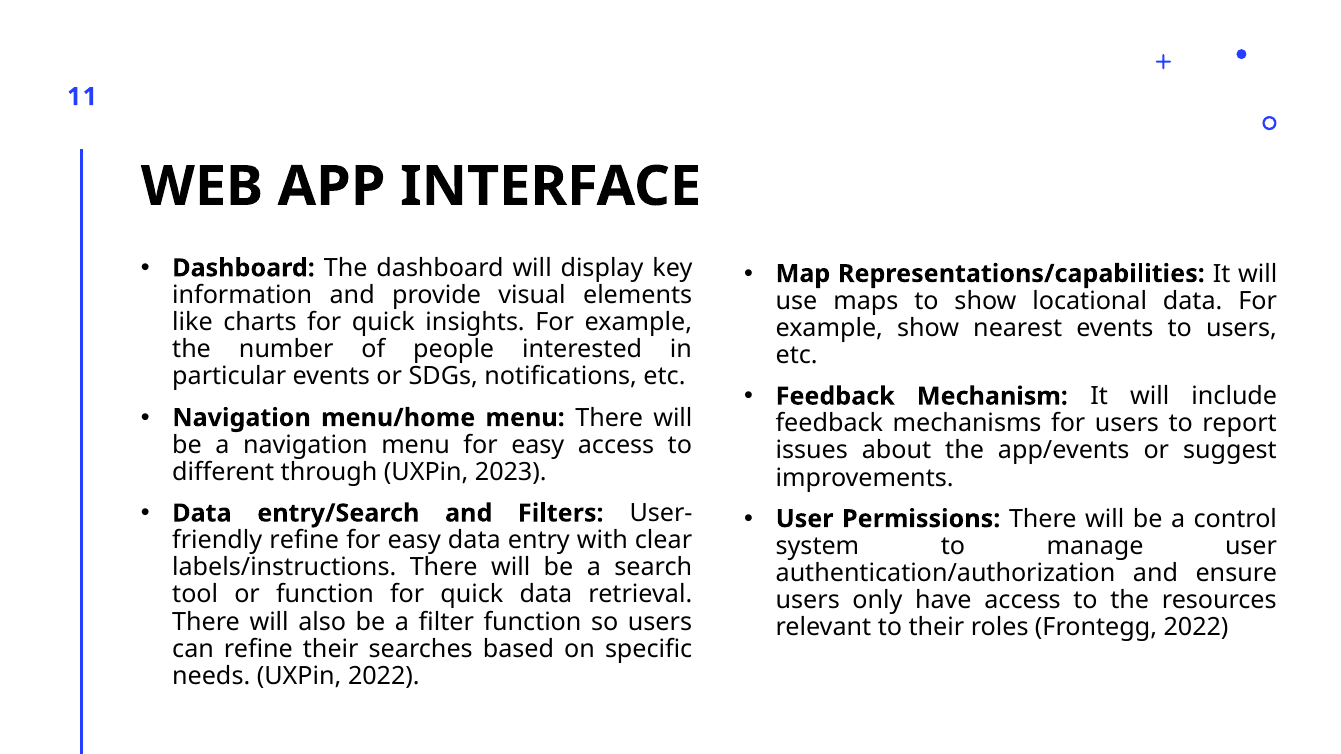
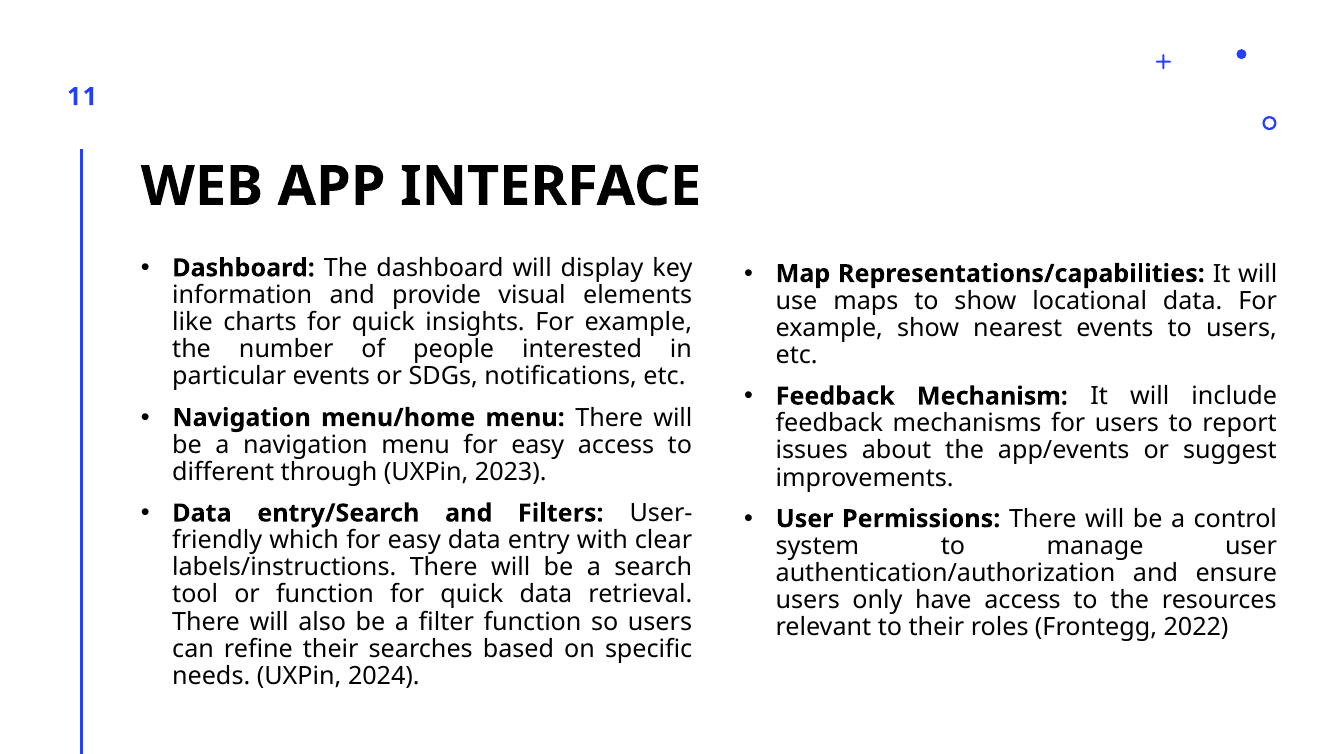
refine at (304, 541): refine -> which
UXPin 2022: 2022 -> 2024
